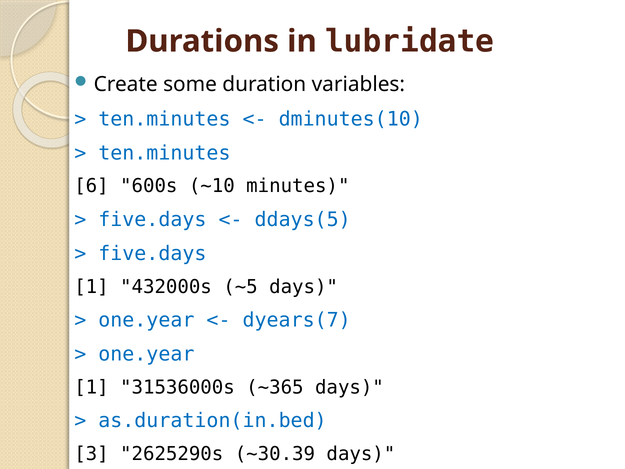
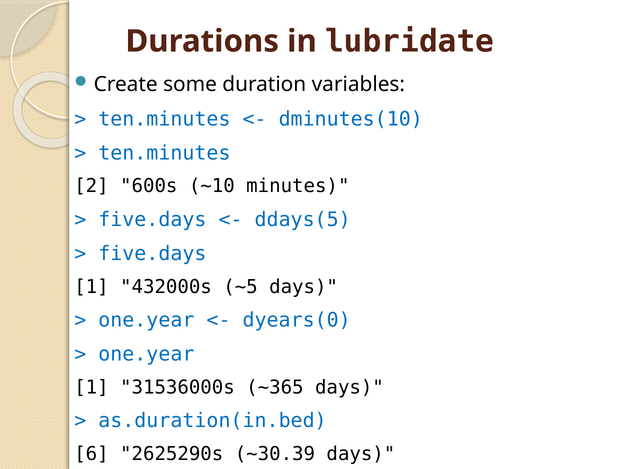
6: 6 -> 2
dyears(7: dyears(7 -> dyears(0
3: 3 -> 6
